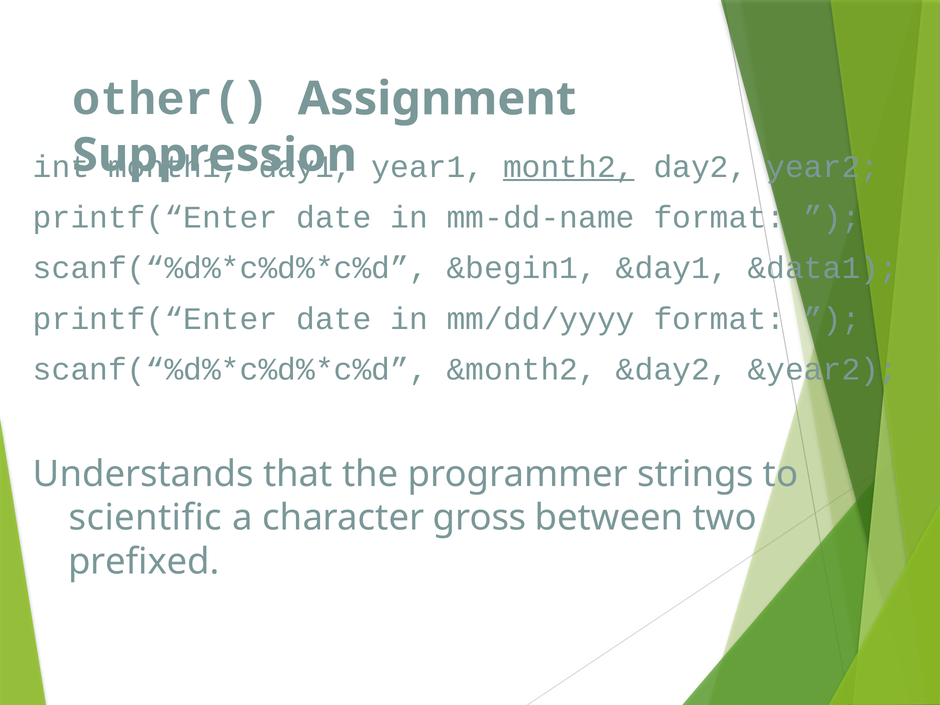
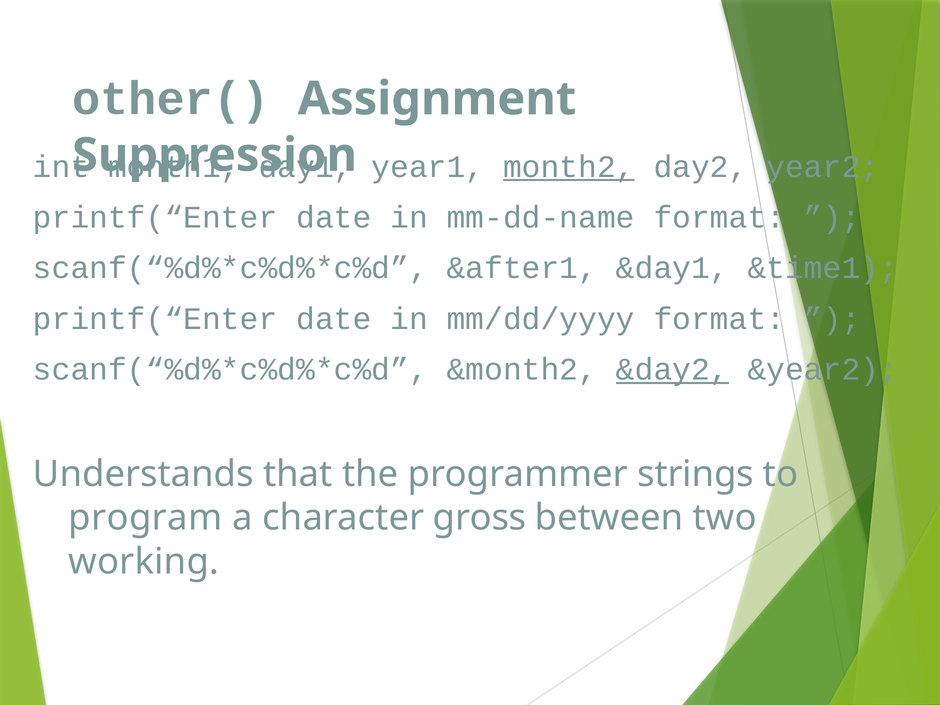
&begin1: &begin1 -> &after1
&data1: &data1 -> &time1
&day2 underline: none -> present
scientific: scientific -> program
prefixed: prefixed -> working
